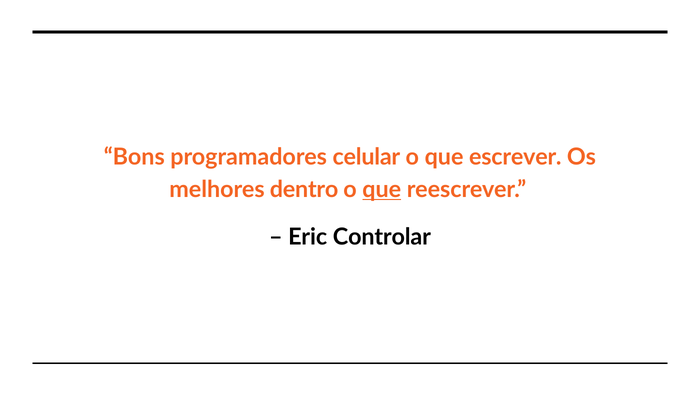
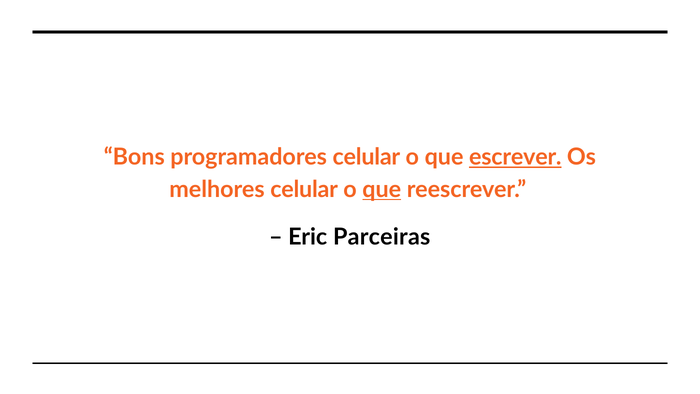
escrever underline: none -> present
melhores dentro: dentro -> celular
Controlar: Controlar -> Parceiras
